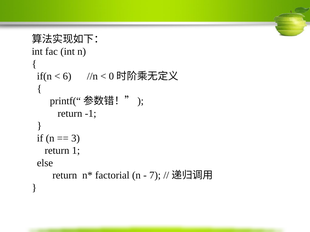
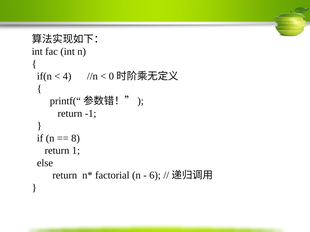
6: 6 -> 4
3: 3 -> 8
7: 7 -> 6
